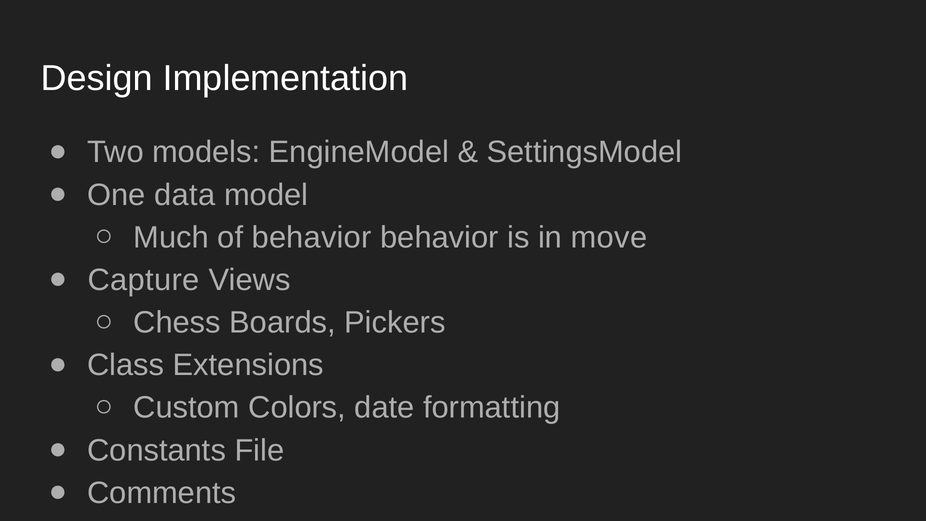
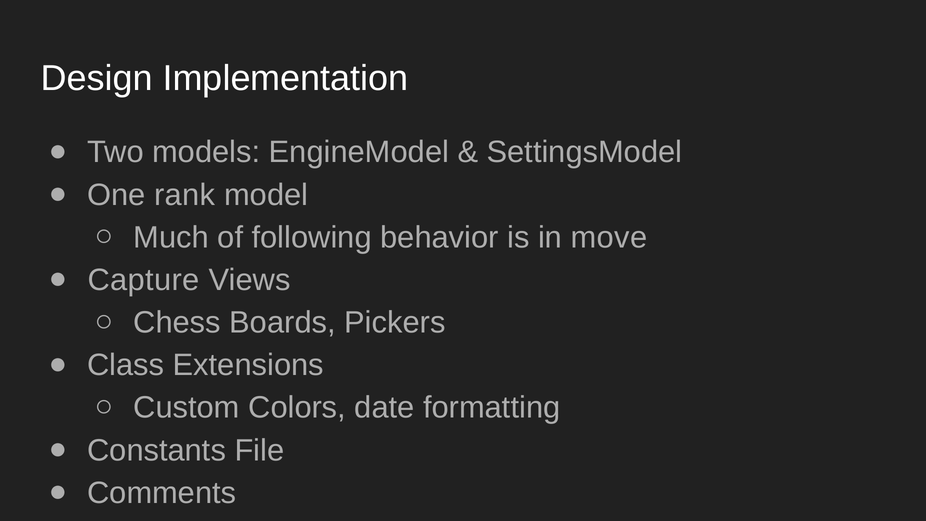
data: data -> rank
of behavior: behavior -> following
